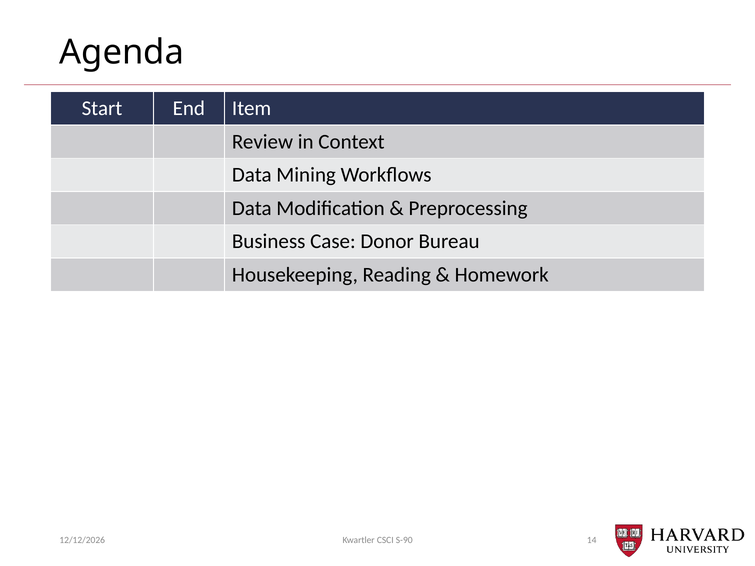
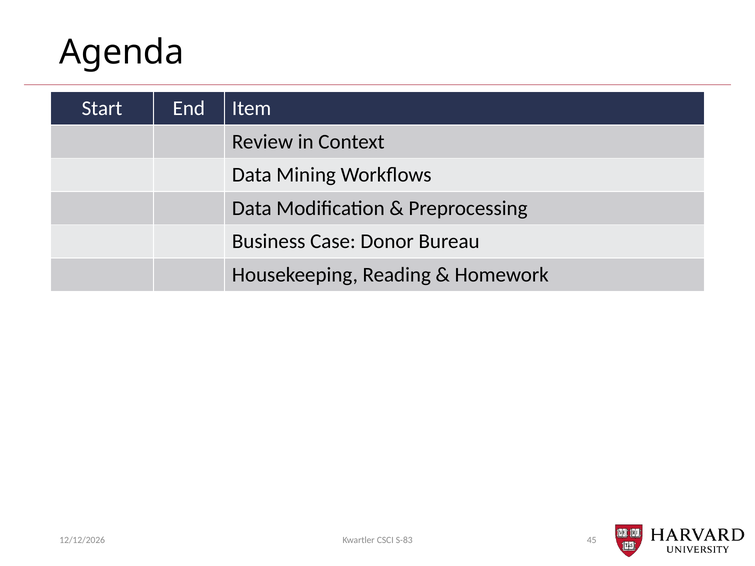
S-90: S-90 -> S-83
14: 14 -> 45
